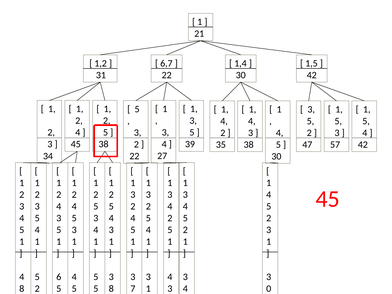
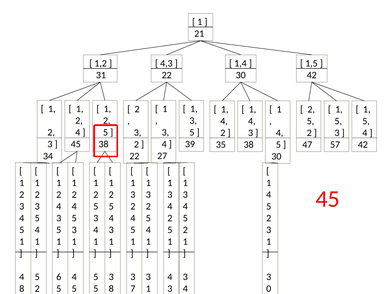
6,7: 6,7 -> 4,3
5 at (137, 109): 5 -> 2
3 at (311, 109): 3 -> 2
